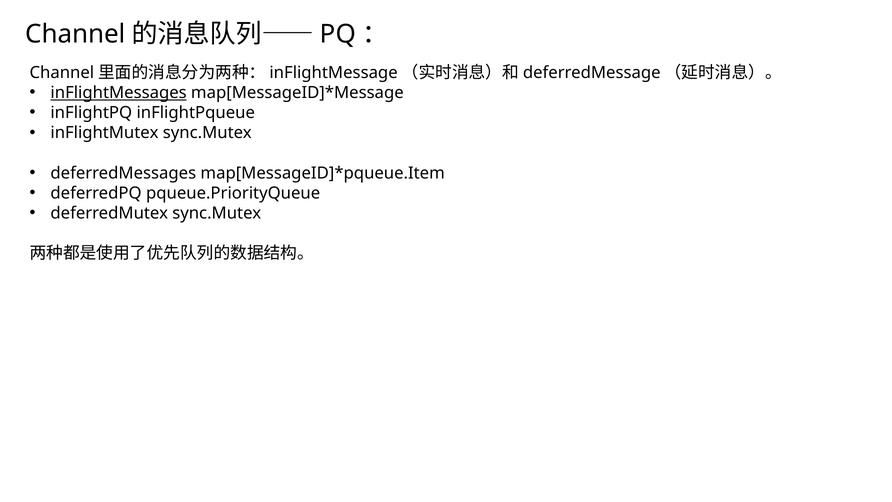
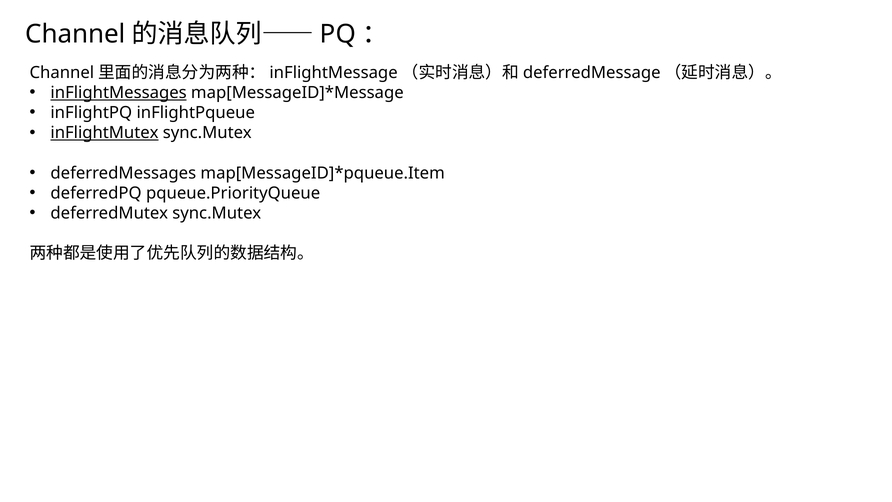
inFlightMutex underline: none -> present
